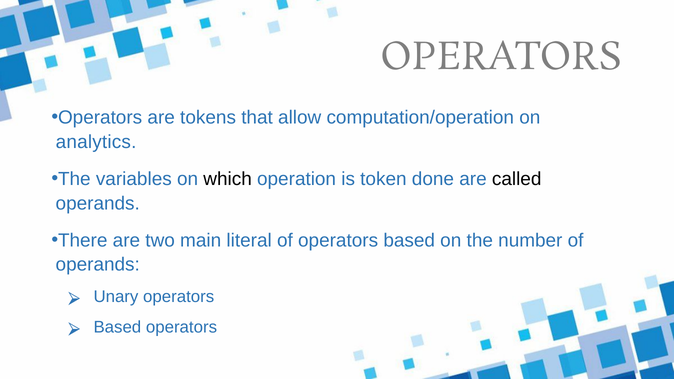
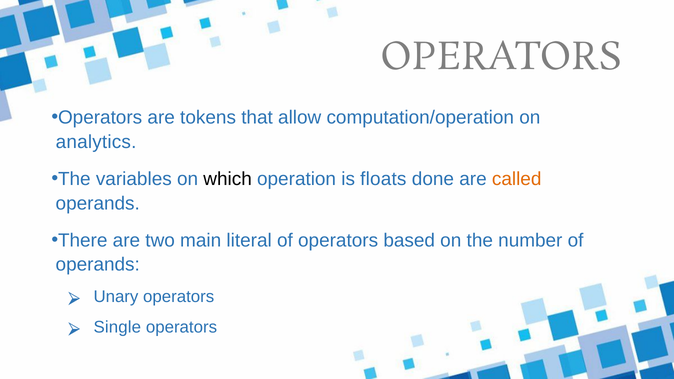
token: token -> floats
called colour: black -> orange
Based at (117, 327): Based -> Single
